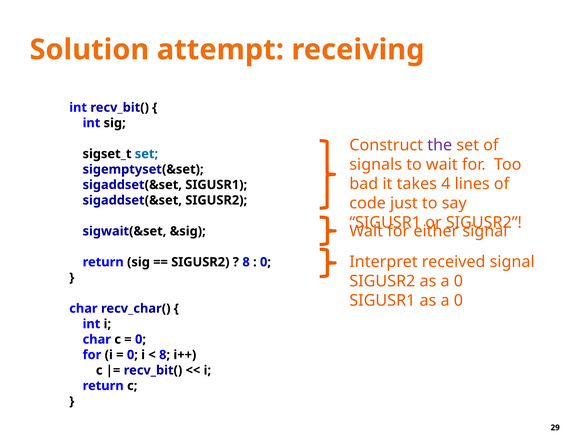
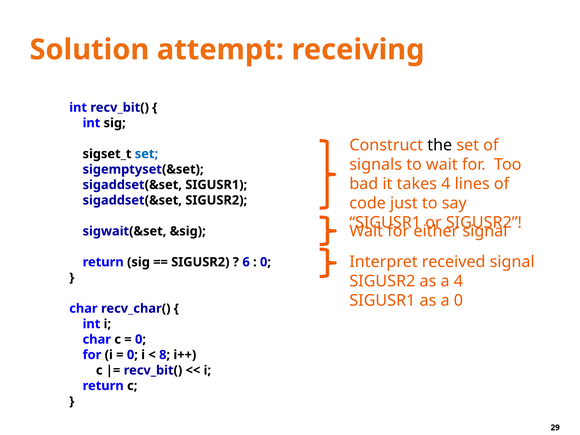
the colour: purple -> black
8 at (246, 262): 8 -> 6
SIGUSR2 as a 0: 0 -> 4
